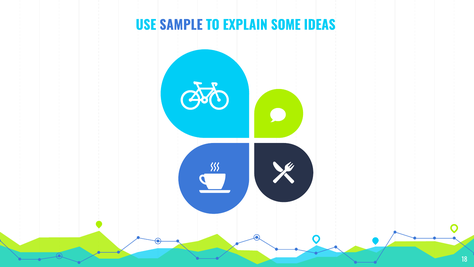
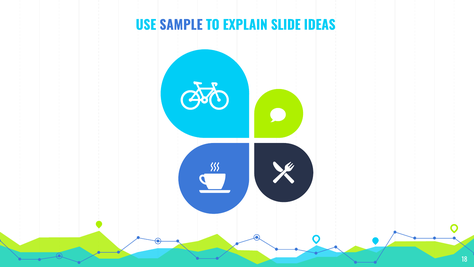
SOME: SOME -> SLIDE
